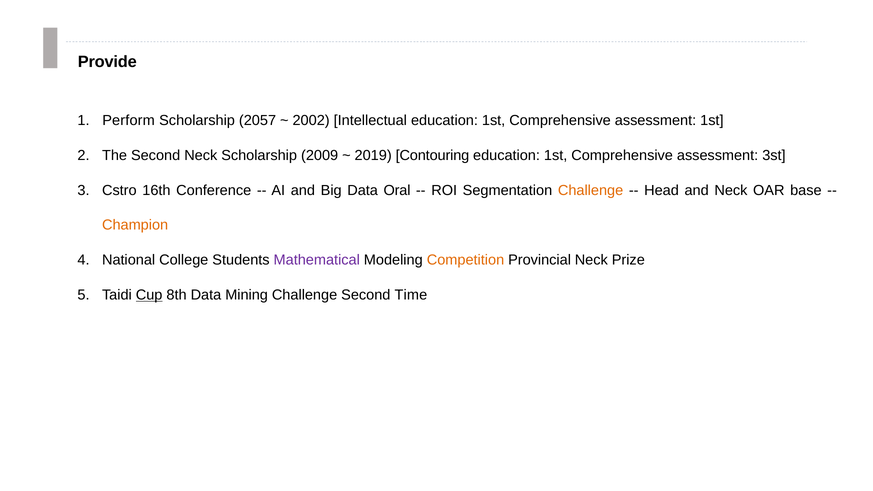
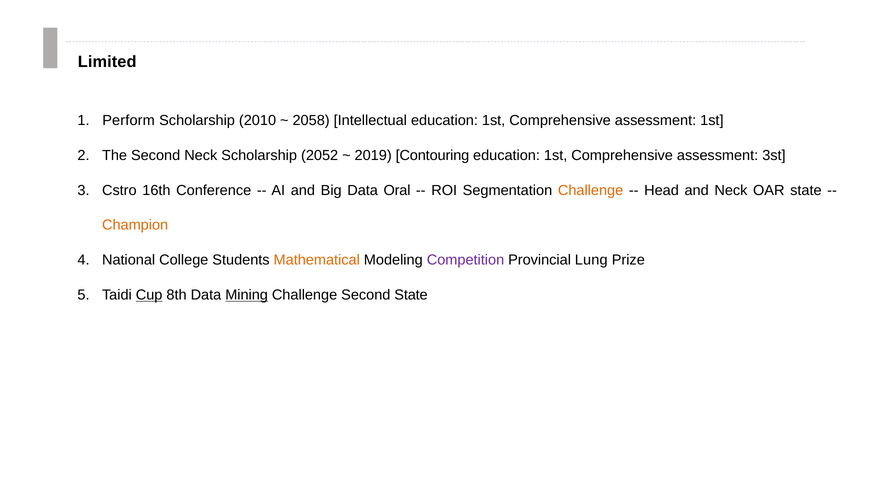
Provide: Provide -> Limited
2057: 2057 -> 2010
2002: 2002 -> 2058
2009: 2009 -> 2052
OAR base: base -> state
Mathematical colour: purple -> orange
Competition colour: orange -> purple
Provincial Neck: Neck -> Lung
Mining underline: none -> present
Second Time: Time -> State
